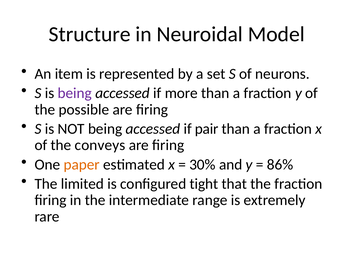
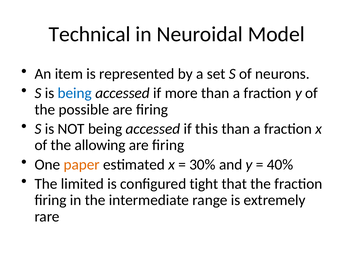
Structure: Structure -> Technical
being at (75, 93) colour: purple -> blue
pair: pair -> this
conveys: conveys -> allowing
86%: 86% -> 40%
